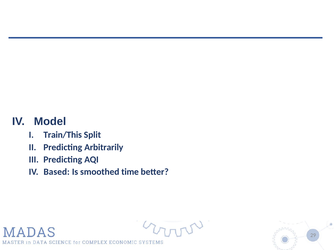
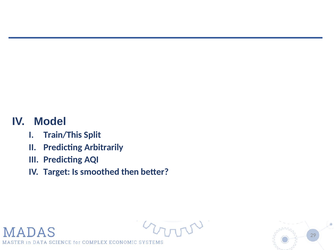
Based: Based -> Target
time: time -> then
